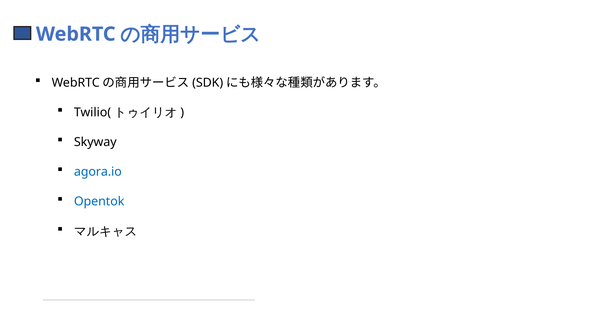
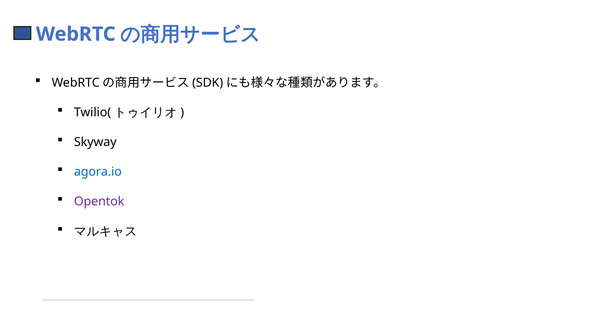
Opentok colour: blue -> purple
